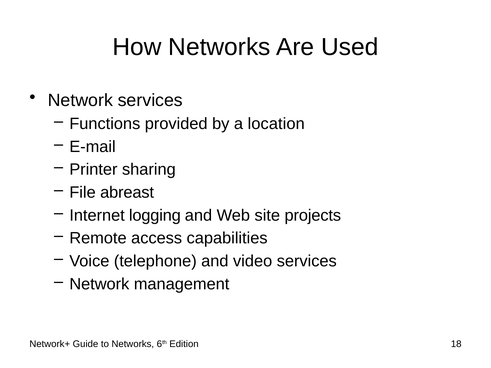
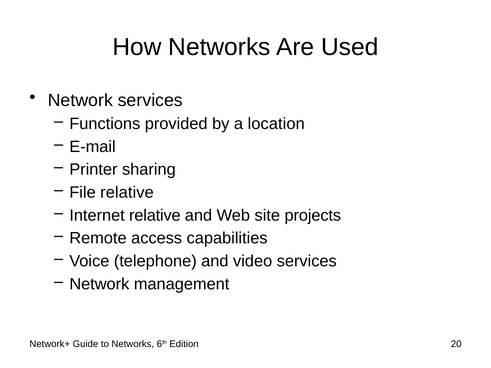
File abreast: abreast -> relative
Internet logging: logging -> relative
18: 18 -> 20
